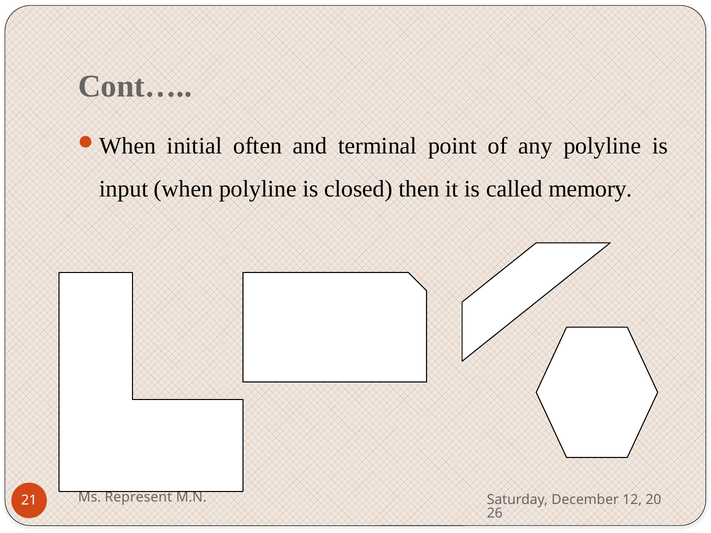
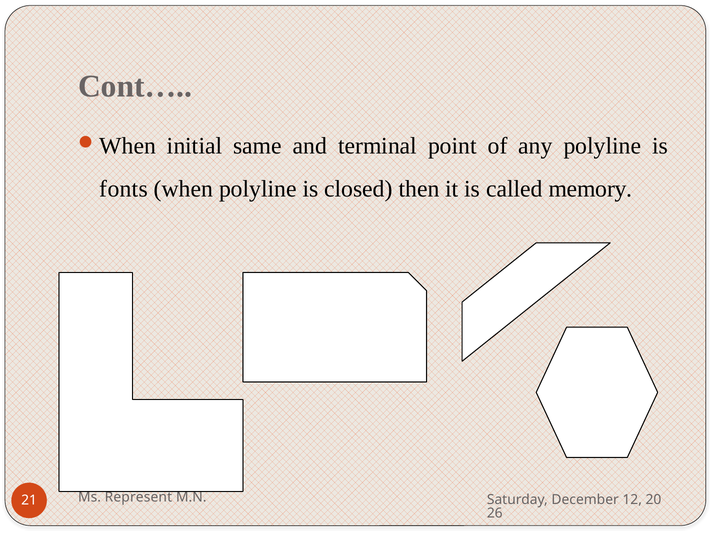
often: often -> same
input: input -> fonts
